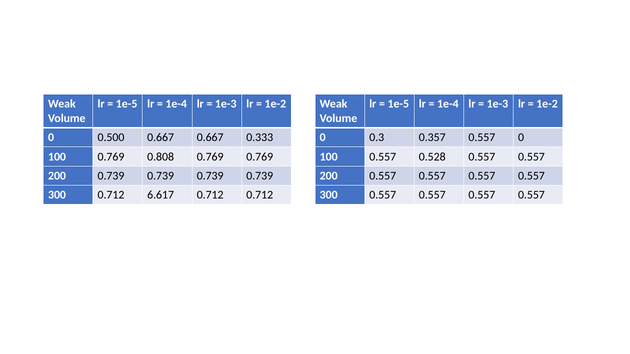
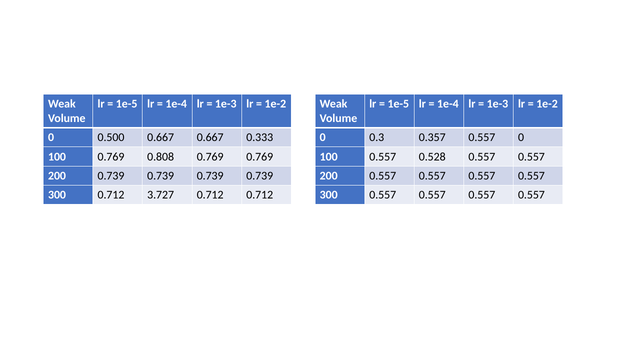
6.617: 6.617 -> 3.727
